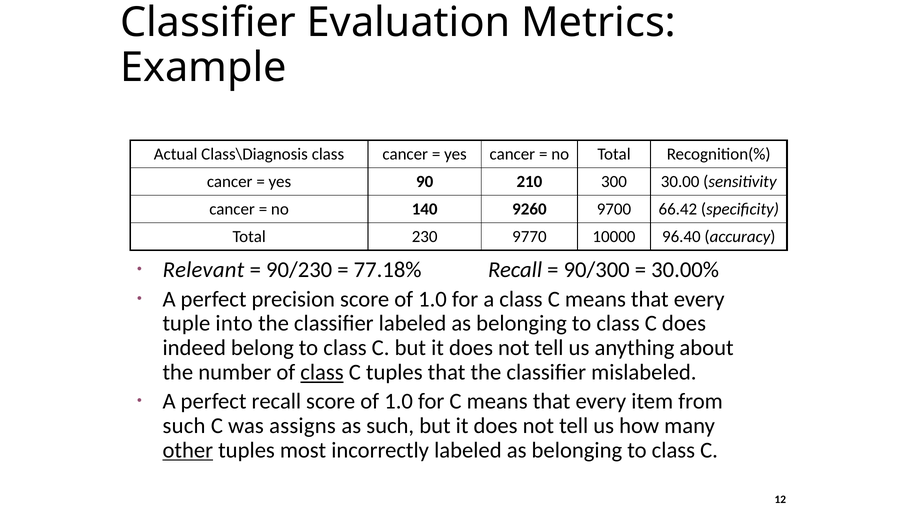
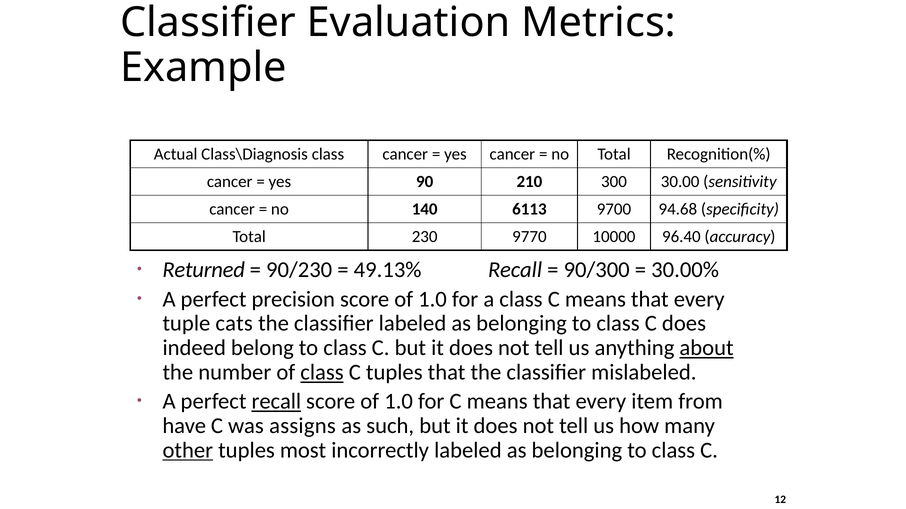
9260: 9260 -> 6113
66.42: 66.42 -> 94.68
Relevant: Relevant -> Returned
77.18%: 77.18% -> 49.13%
into: into -> cats
about underline: none -> present
recall at (276, 402) underline: none -> present
such at (184, 426): such -> have
